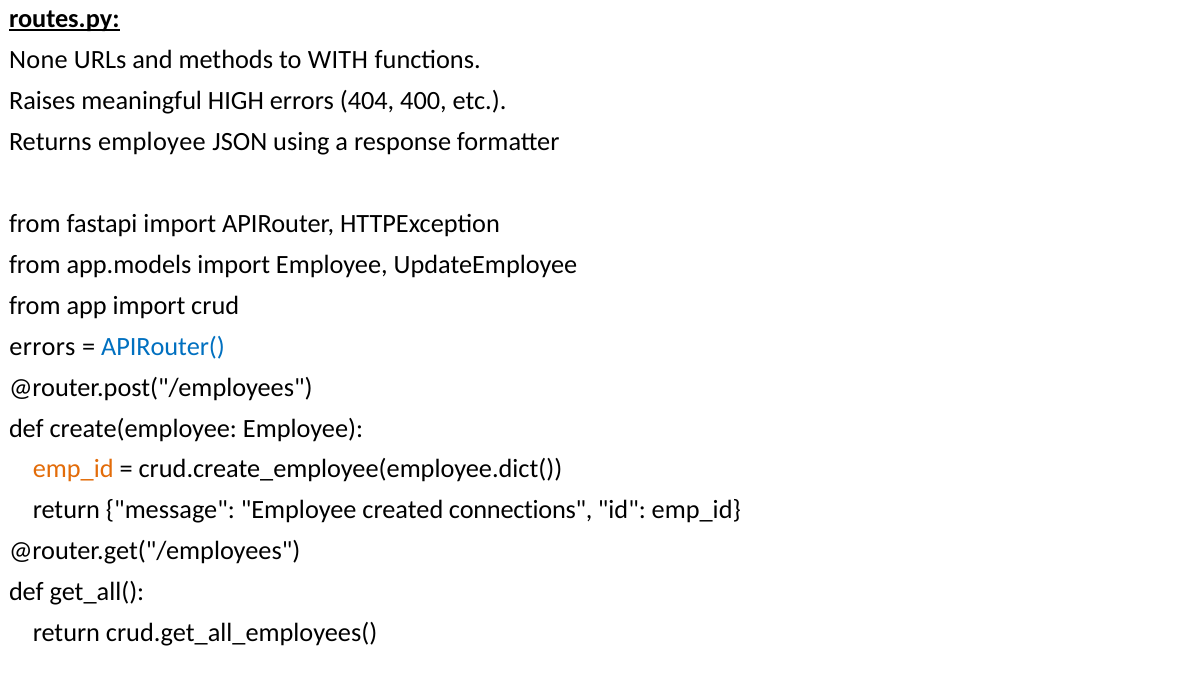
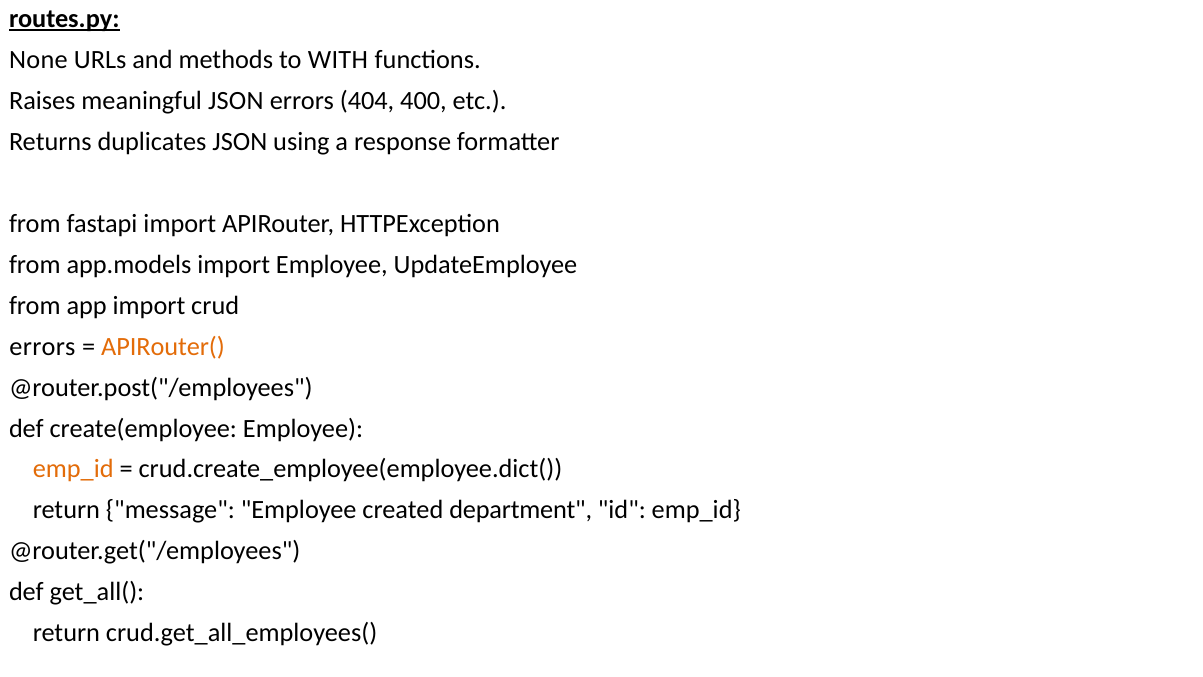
meaningful HIGH: HIGH -> JSON
Returns employee: employee -> duplicates
APIRouter( colour: blue -> orange
connections: connections -> department
